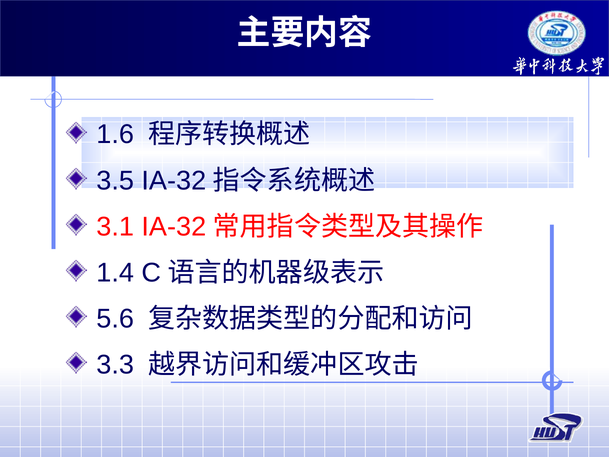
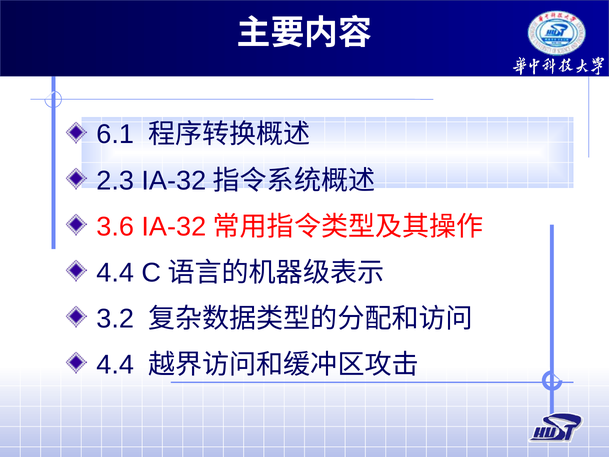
1.6: 1.6 -> 6.1
3.5: 3.5 -> 2.3
3.1: 3.1 -> 3.6
1.4 at (115, 273): 1.4 -> 4.4
5.6: 5.6 -> 3.2
3.3 at (115, 365): 3.3 -> 4.4
